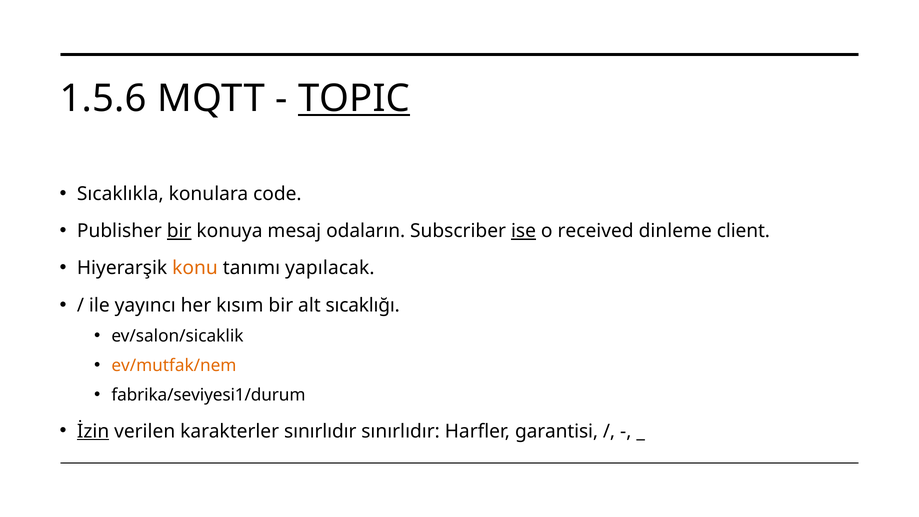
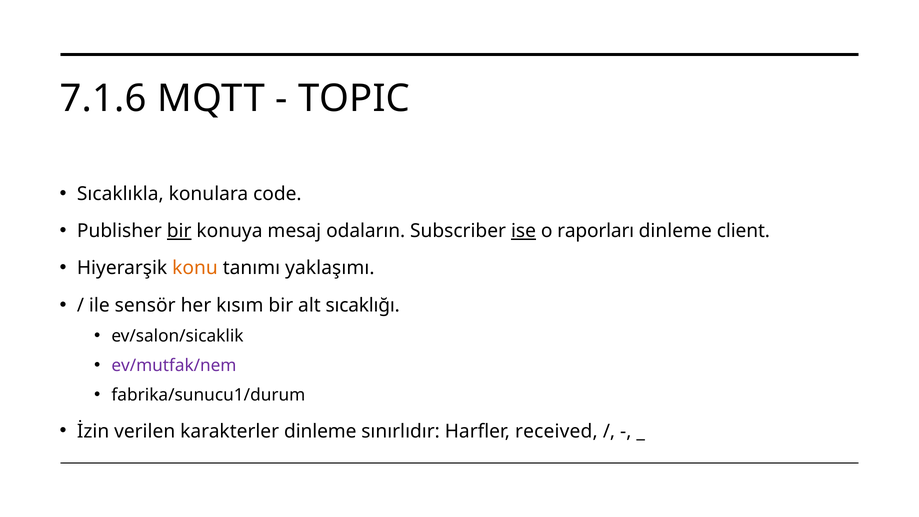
1.5.6: 1.5.6 -> 7.1.6
TOPIC underline: present -> none
received: received -> raporları
yapılacak: yapılacak -> yaklaşımı
yayıncı: yayıncı -> sensör
ev/mutfak/nem colour: orange -> purple
fabrika/seviyesi1/durum: fabrika/seviyesi1/durum -> fabrika/sunucu1/durum
İzin underline: present -> none
karakterler sınırlıdır: sınırlıdır -> dinleme
garantisi: garantisi -> received
